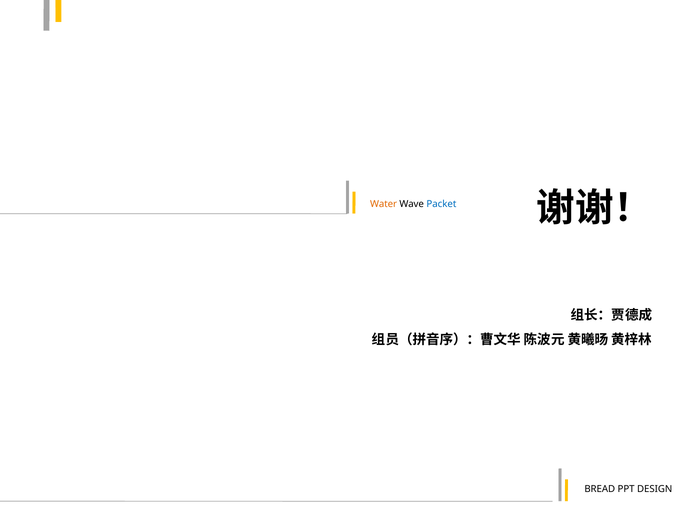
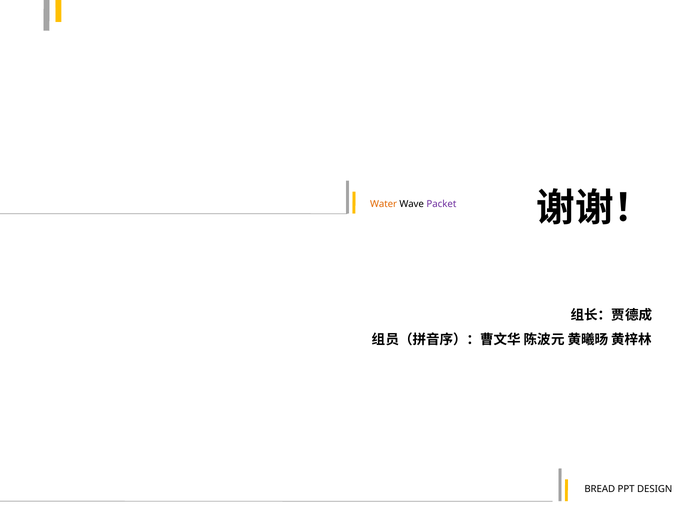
Packet colour: blue -> purple
